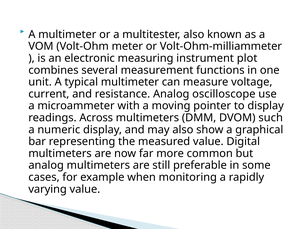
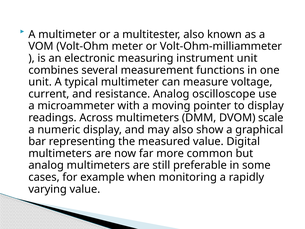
instrument plot: plot -> unit
such: such -> scale
